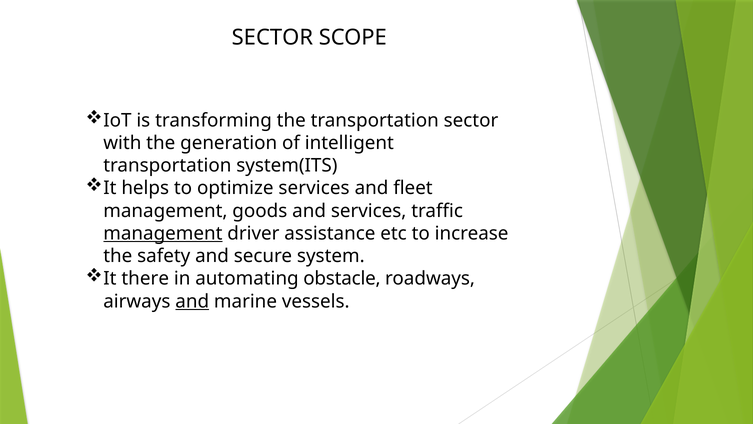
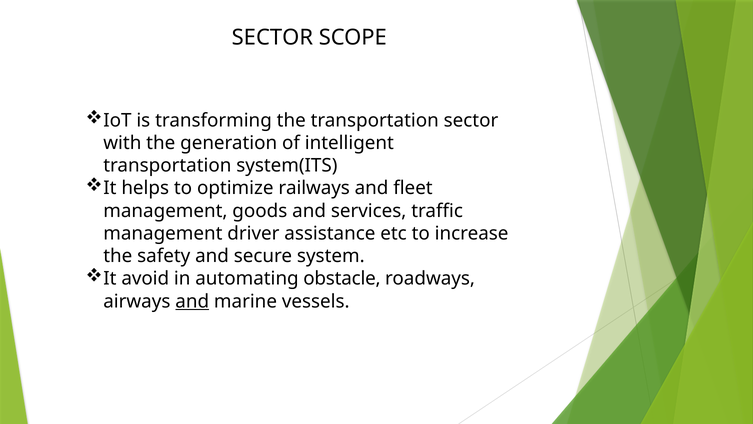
optimize services: services -> railways
management at (163, 233) underline: present -> none
there: there -> avoid
